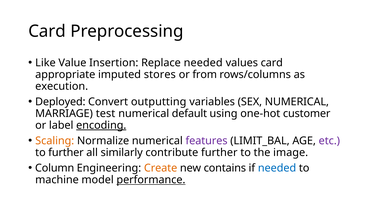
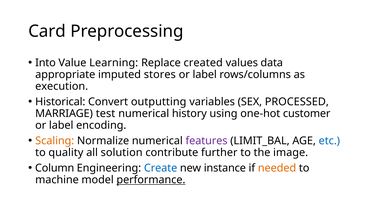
Like: Like -> Into
Insertion: Insertion -> Learning
Replace needed: needed -> created
values card: card -> data
from at (205, 74): from -> label
Deployed: Deployed -> Historical
SEX NUMERICAL: NUMERICAL -> PROCESSED
default: default -> history
encoding underline: present -> none
etc colour: purple -> blue
to further: further -> quality
similarly: similarly -> solution
Create colour: orange -> blue
contains: contains -> instance
needed at (277, 168) colour: blue -> orange
